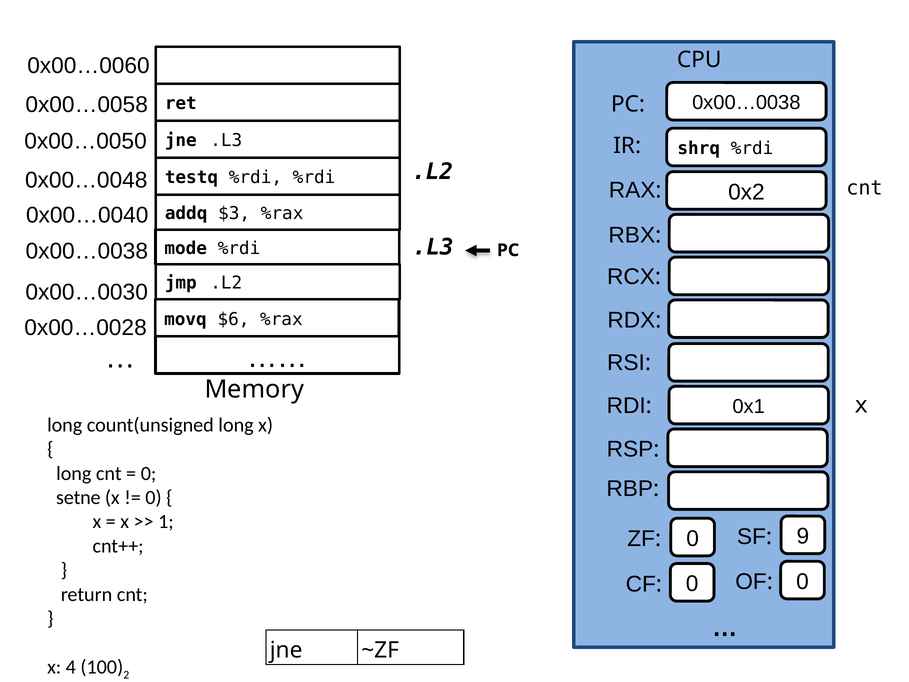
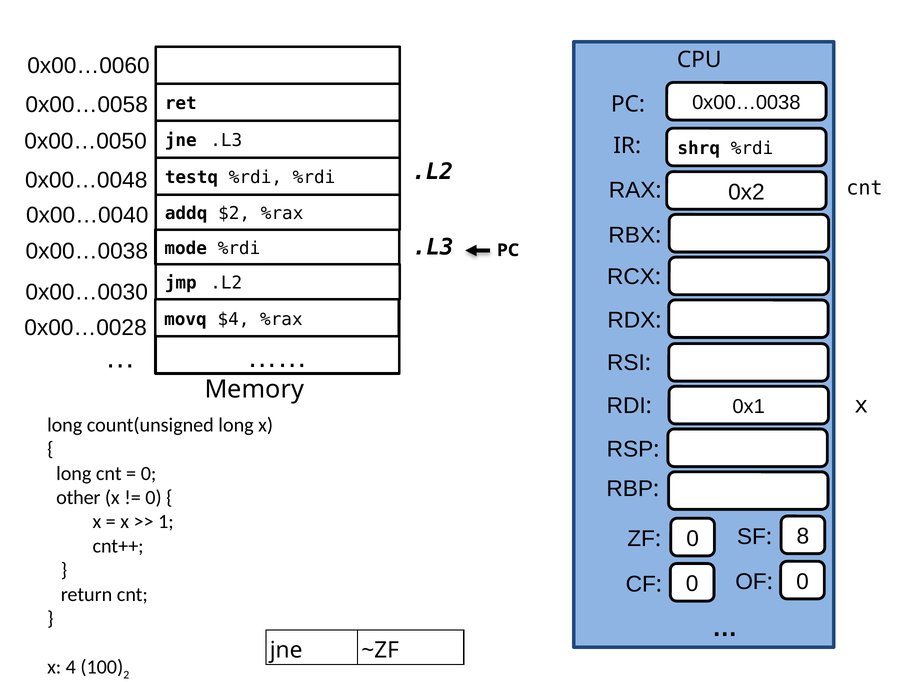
$3: $3 -> $2
$6: $6 -> $4
setne: setne -> other
9: 9 -> 8
